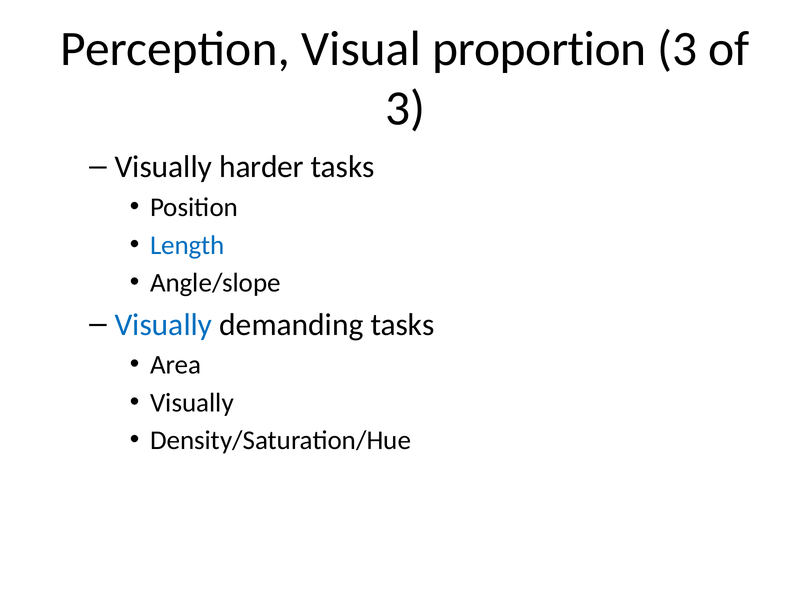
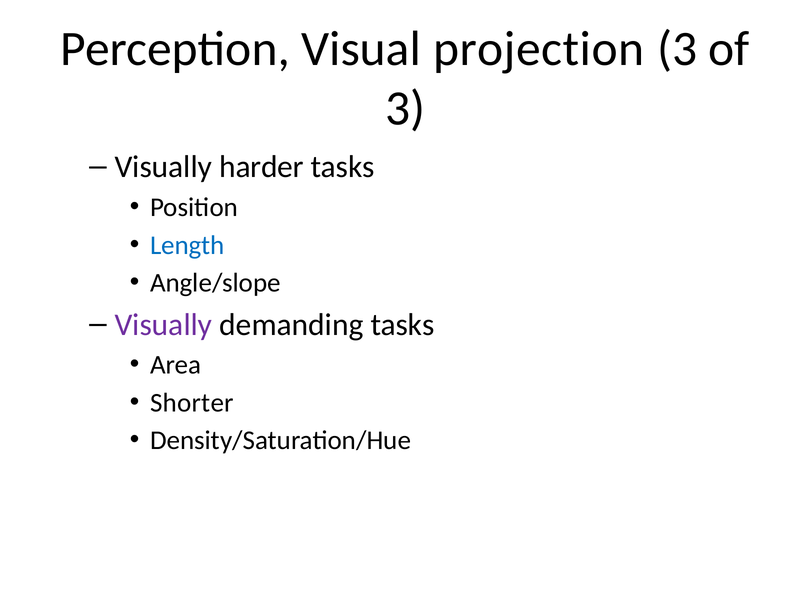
proportion: proportion -> projection
Visually at (163, 325) colour: blue -> purple
Visually at (192, 403): Visually -> Shorter
